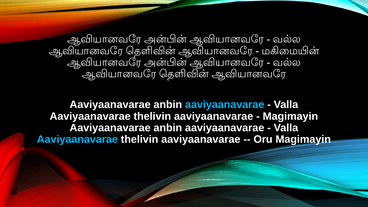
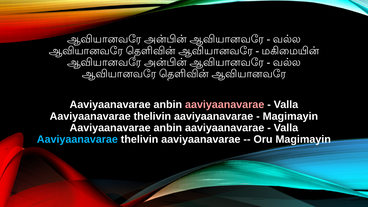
aaviyaanavarae at (225, 105) colour: light blue -> pink
